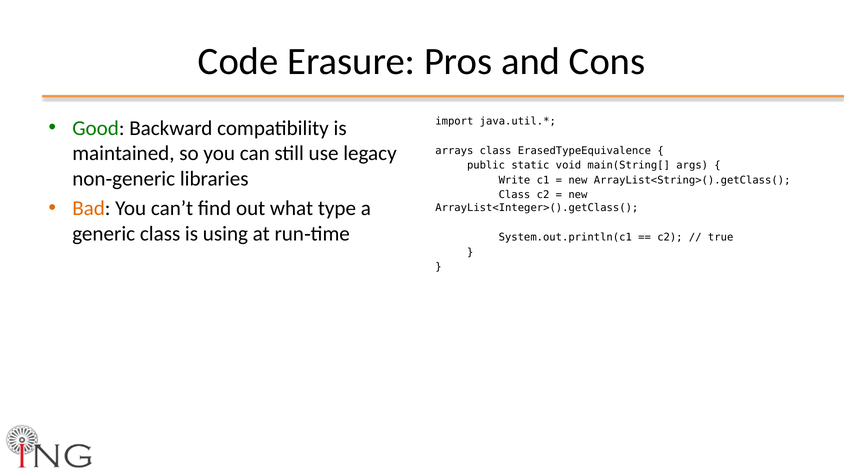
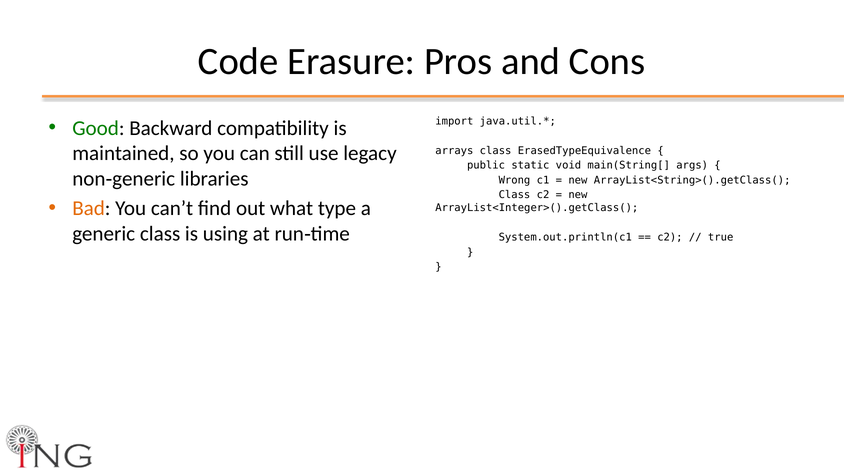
Write: Write -> Wrong
